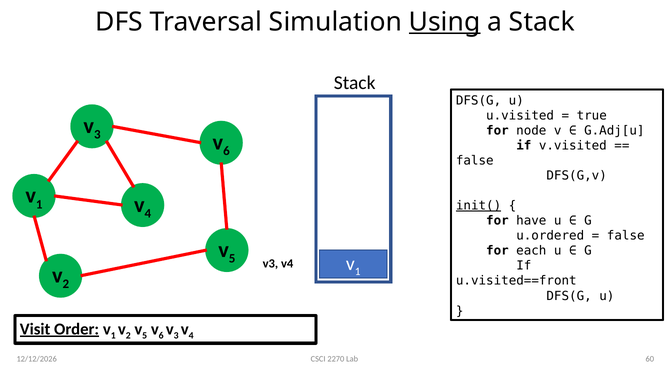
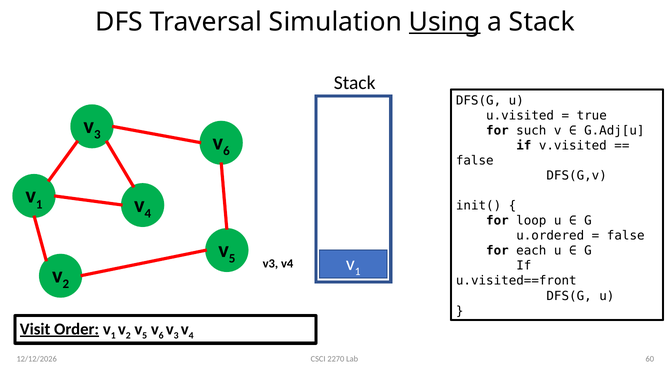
node: node -> such
init( underline: present -> none
have: have -> loop
